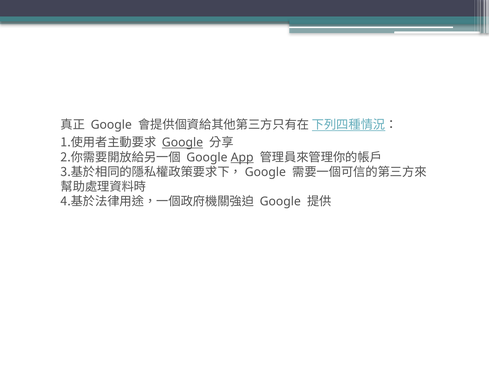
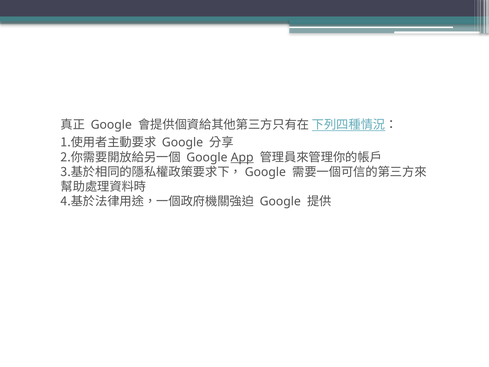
Google at (182, 143) underline: present -> none
